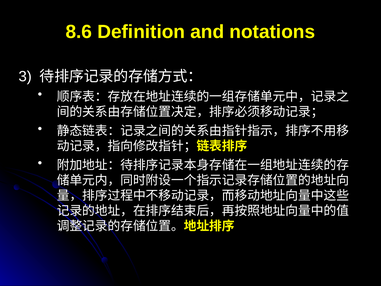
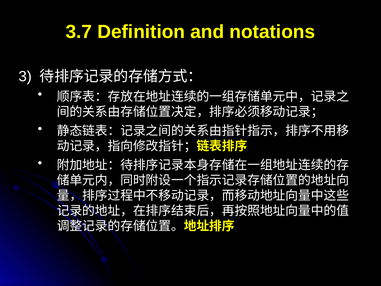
8.6: 8.6 -> 3.7
